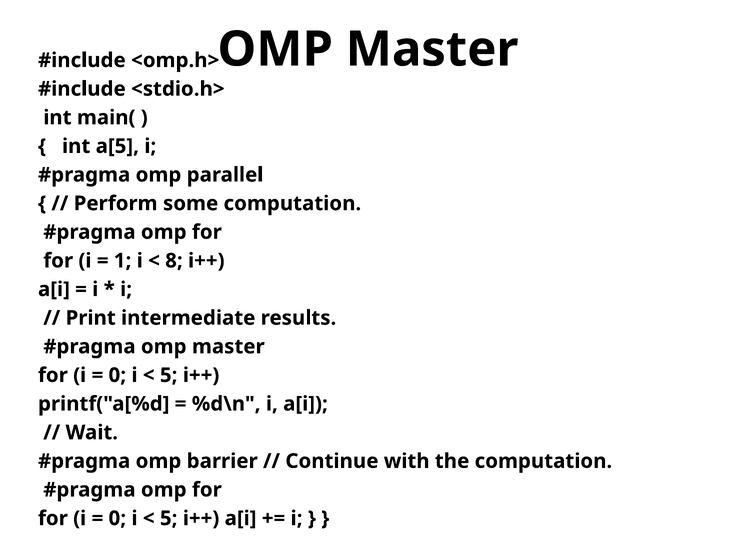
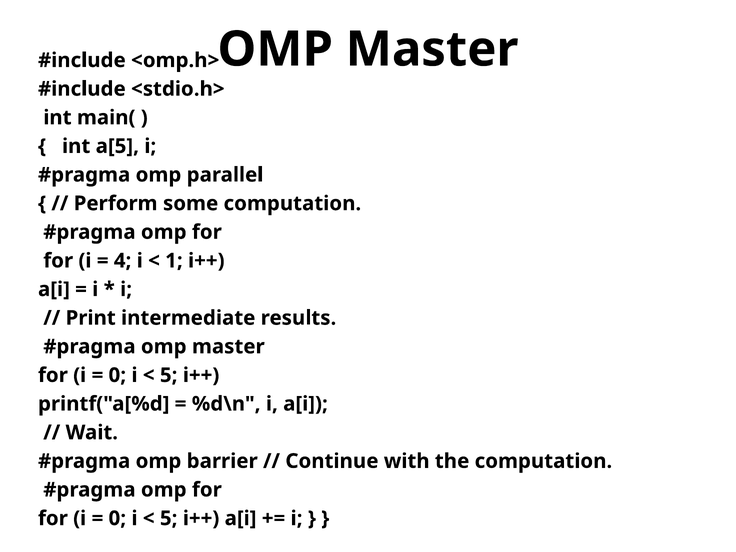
1: 1 -> 4
8: 8 -> 1
